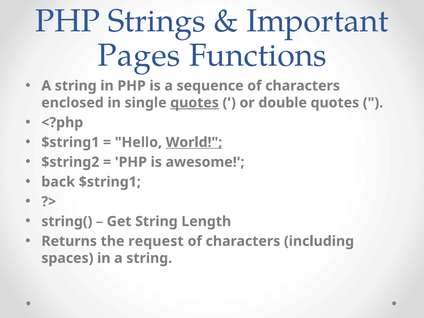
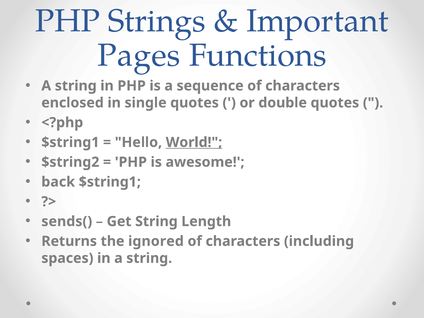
quotes at (195, 103) underline: present -> none
string(: string( -> sends(
request: request -> ignored
